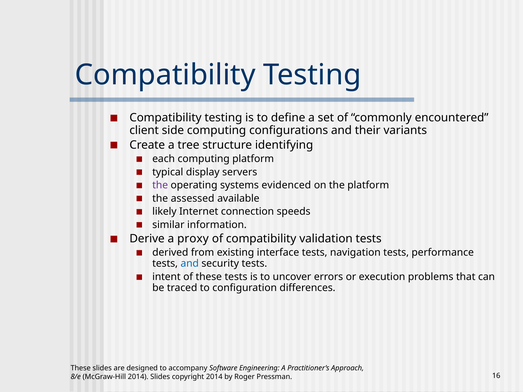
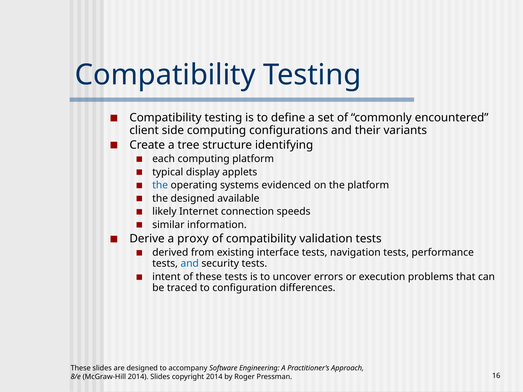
servers: servers -> applets
the at (160, 185) colour: purple -> blue
the assessed: assessed -> designed
